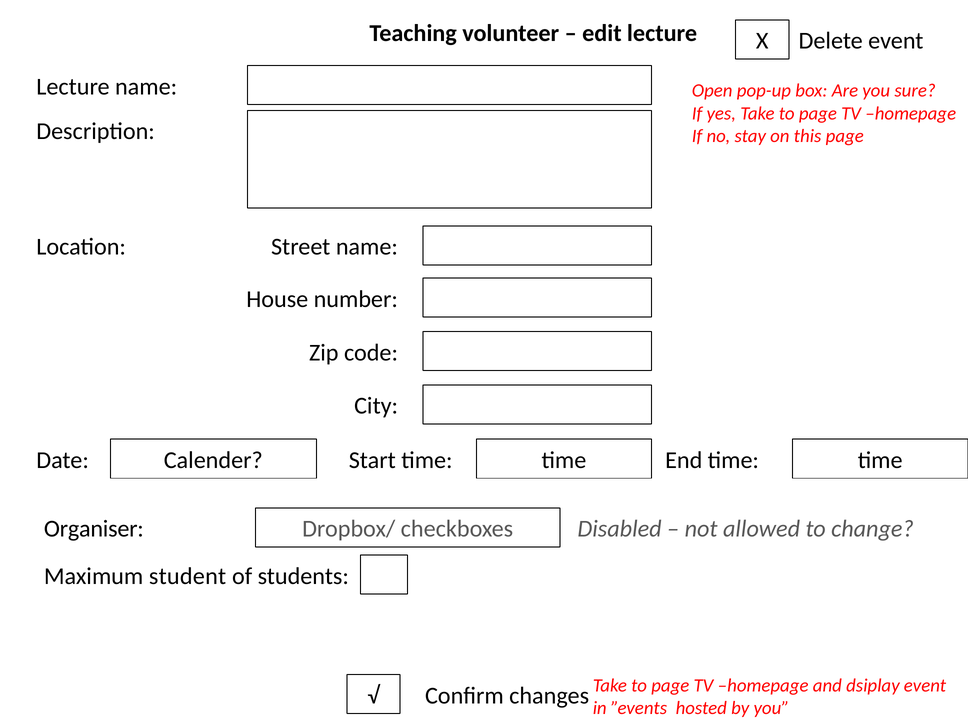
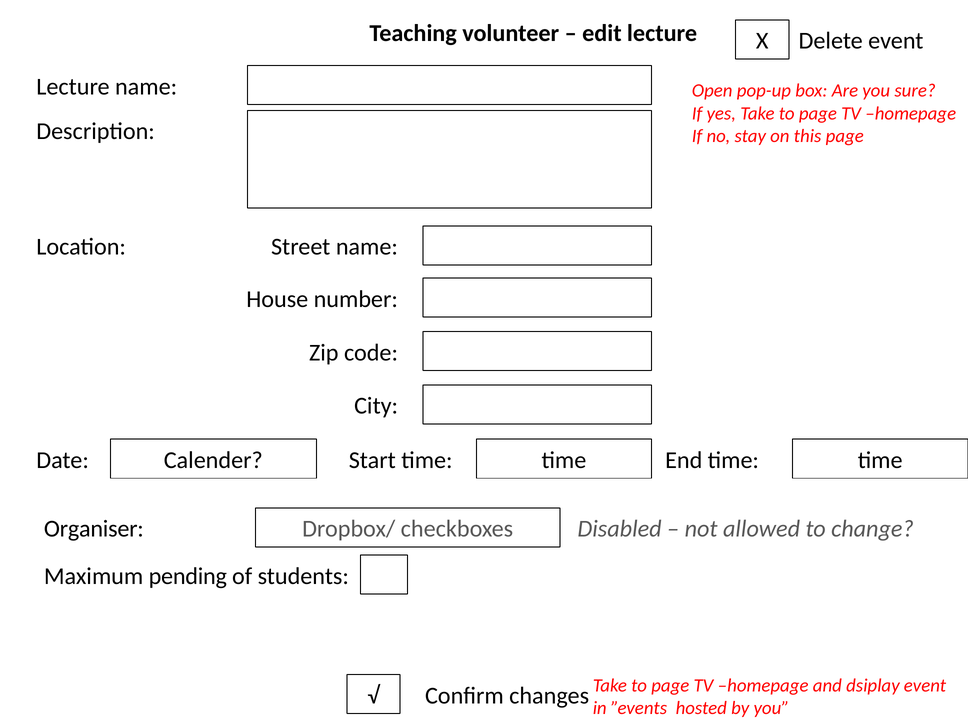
student: student -> pending
